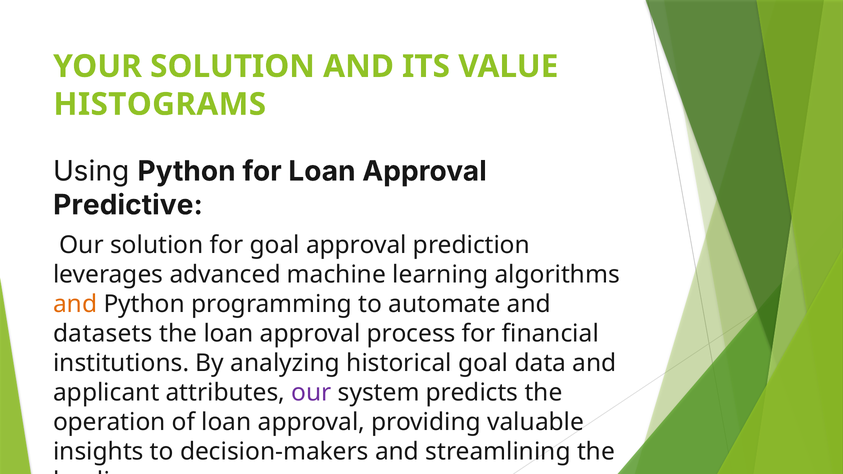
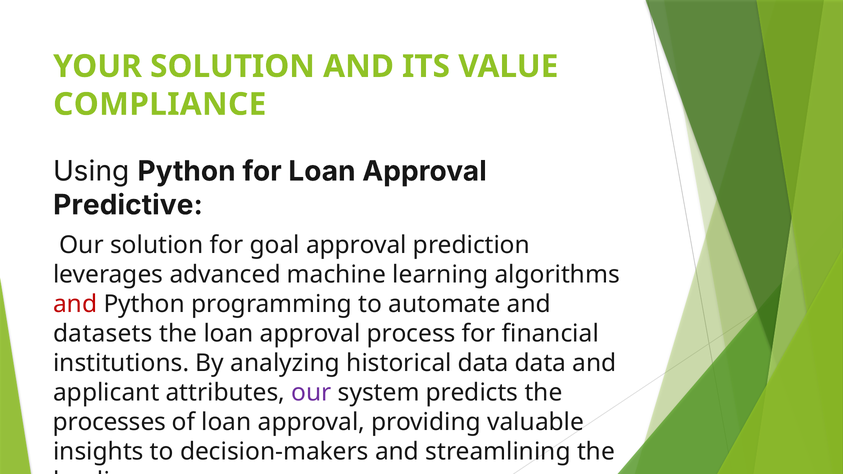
HISTOGRAMS: HISTOGRAMS -> COMPLIANCE
and at (75, 304) colour: orange -> red
historical goal: goal -> data
operation: operation -> processes
